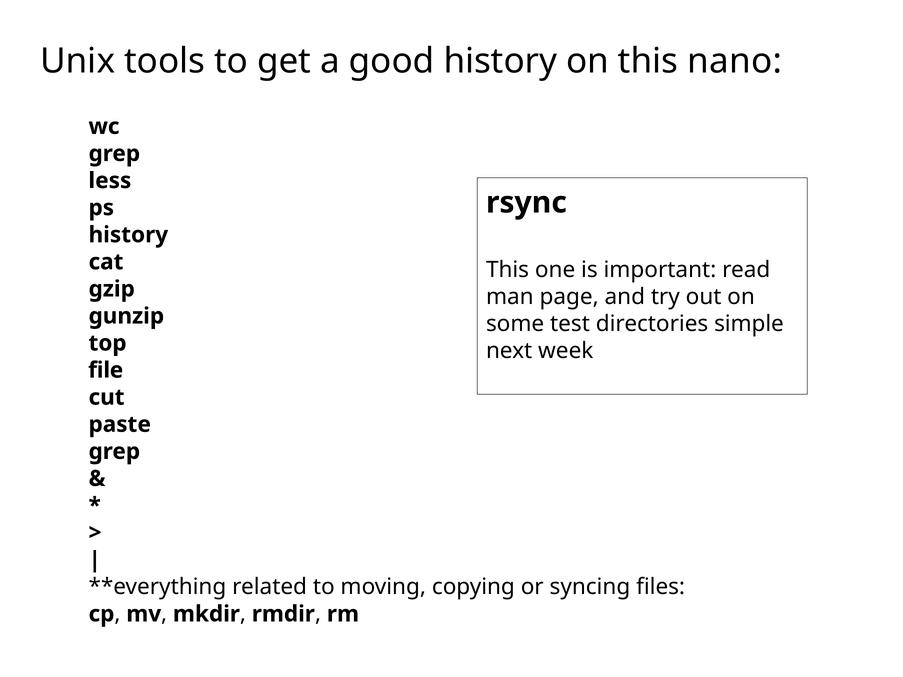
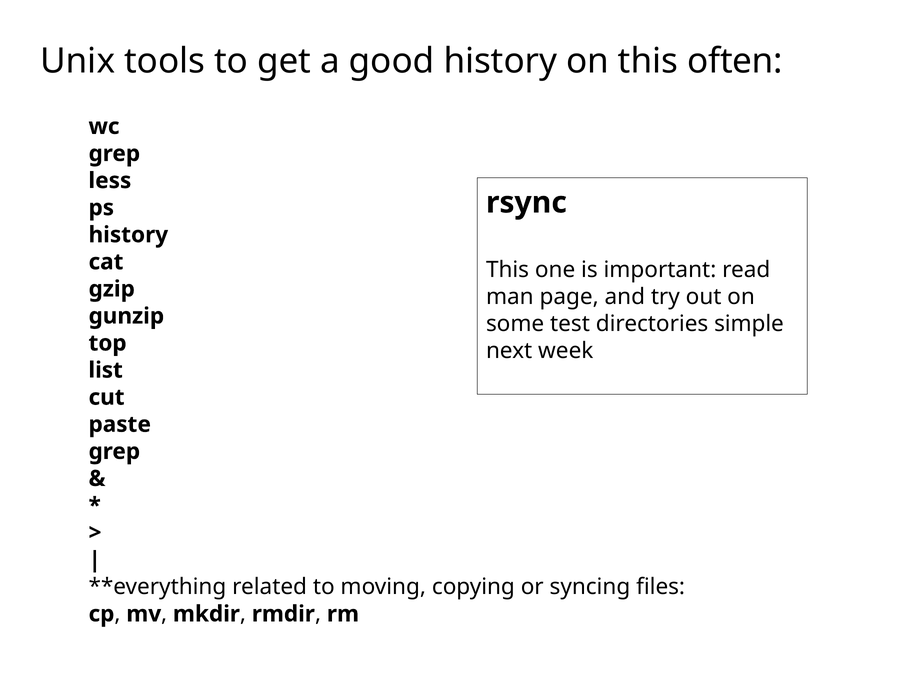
nano: nano -> often
file: file -> list
